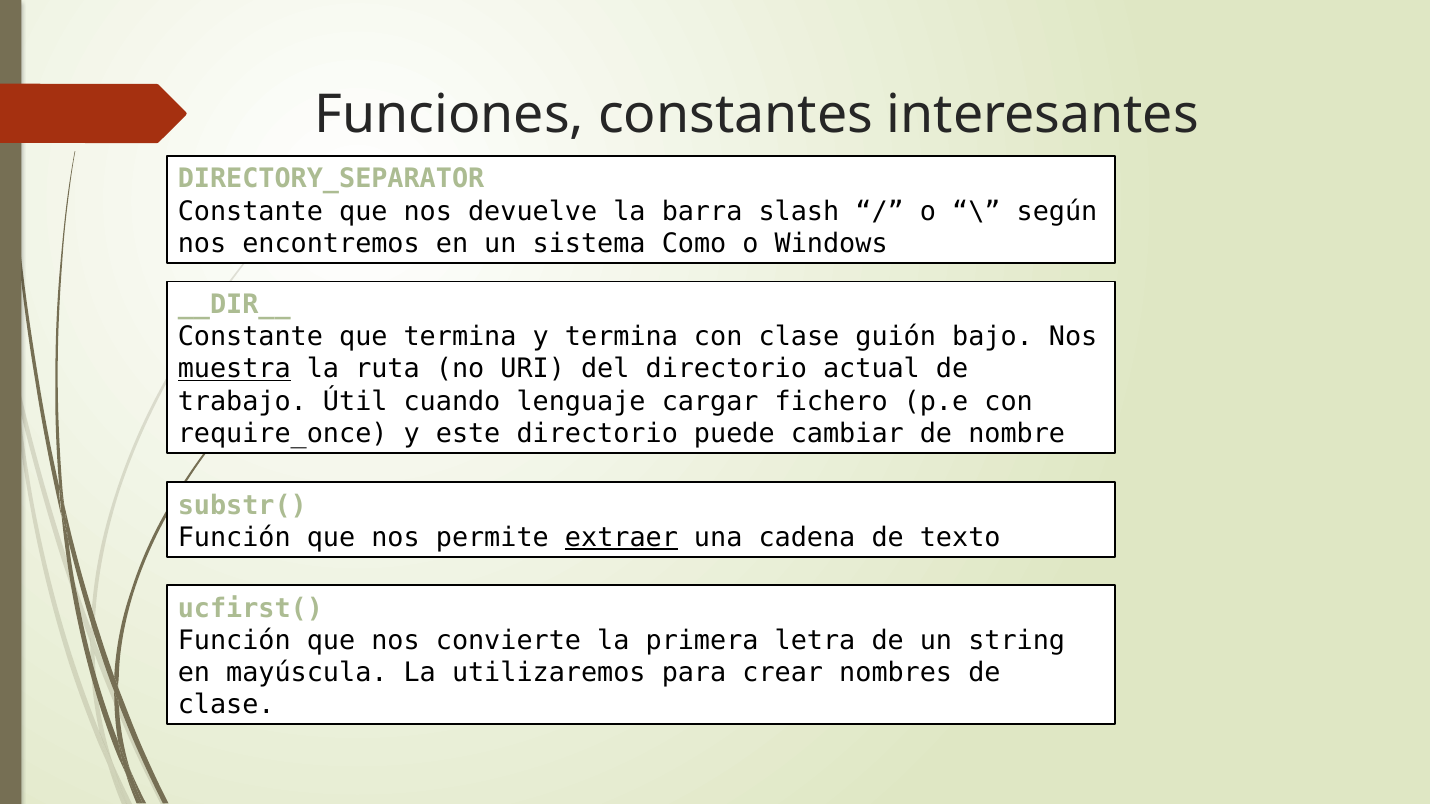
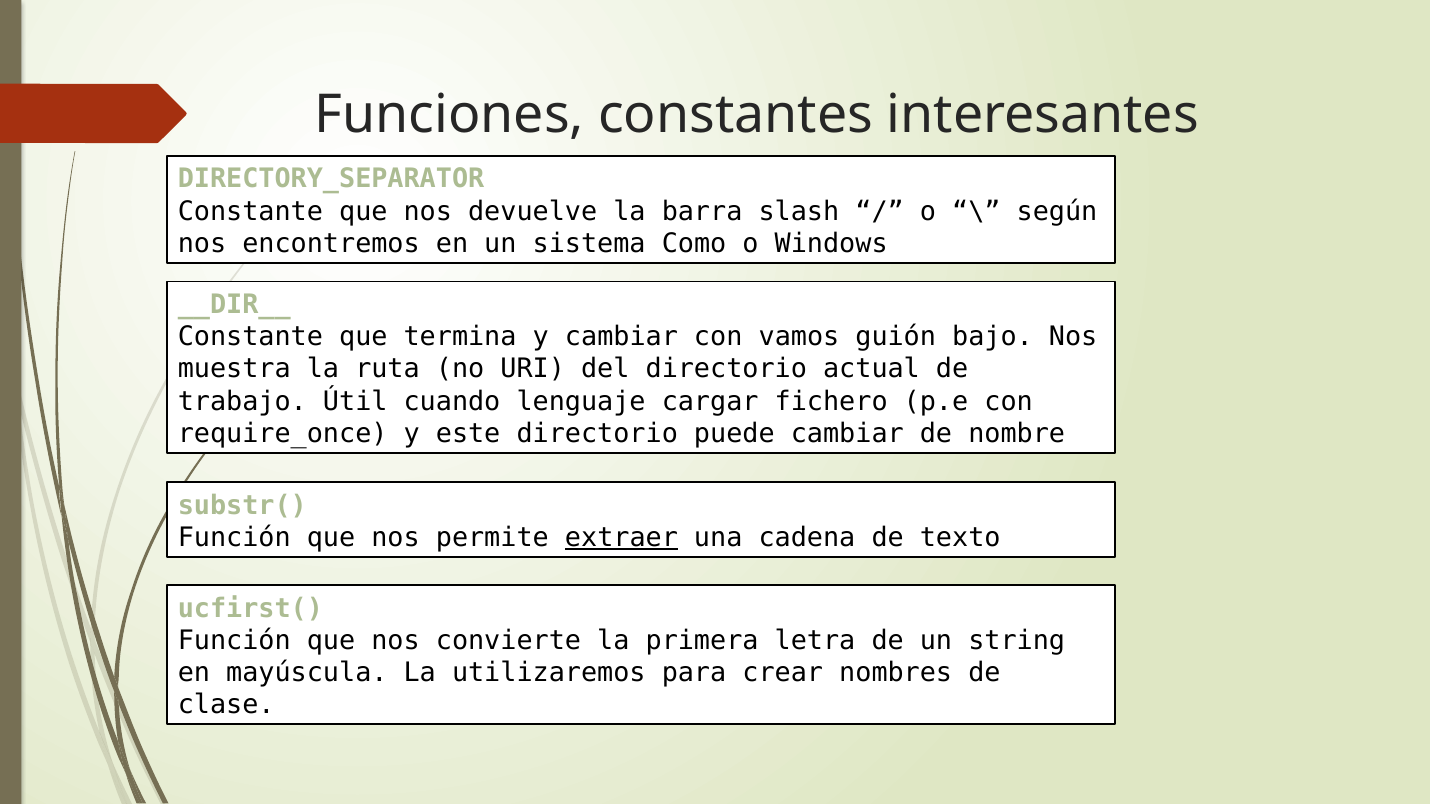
y termina: termina -> cambiar
con clase: clase -> vamos
muestra underline: present -> none
